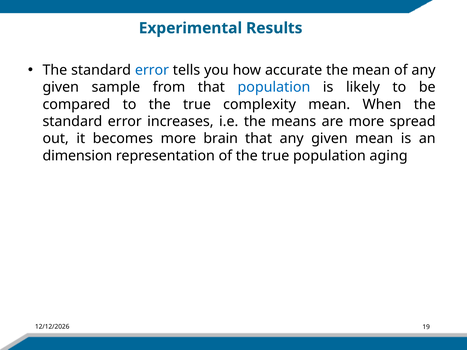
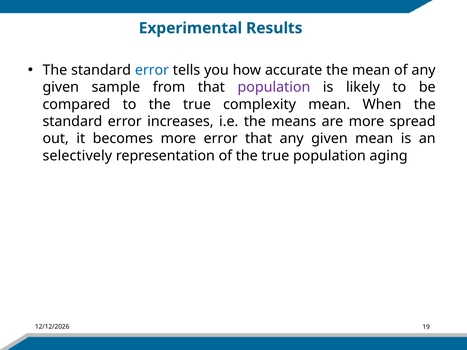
population at (274, 87) colour: blue -> purple
more brain: brain -> error
dimension: dimension -> selectively
